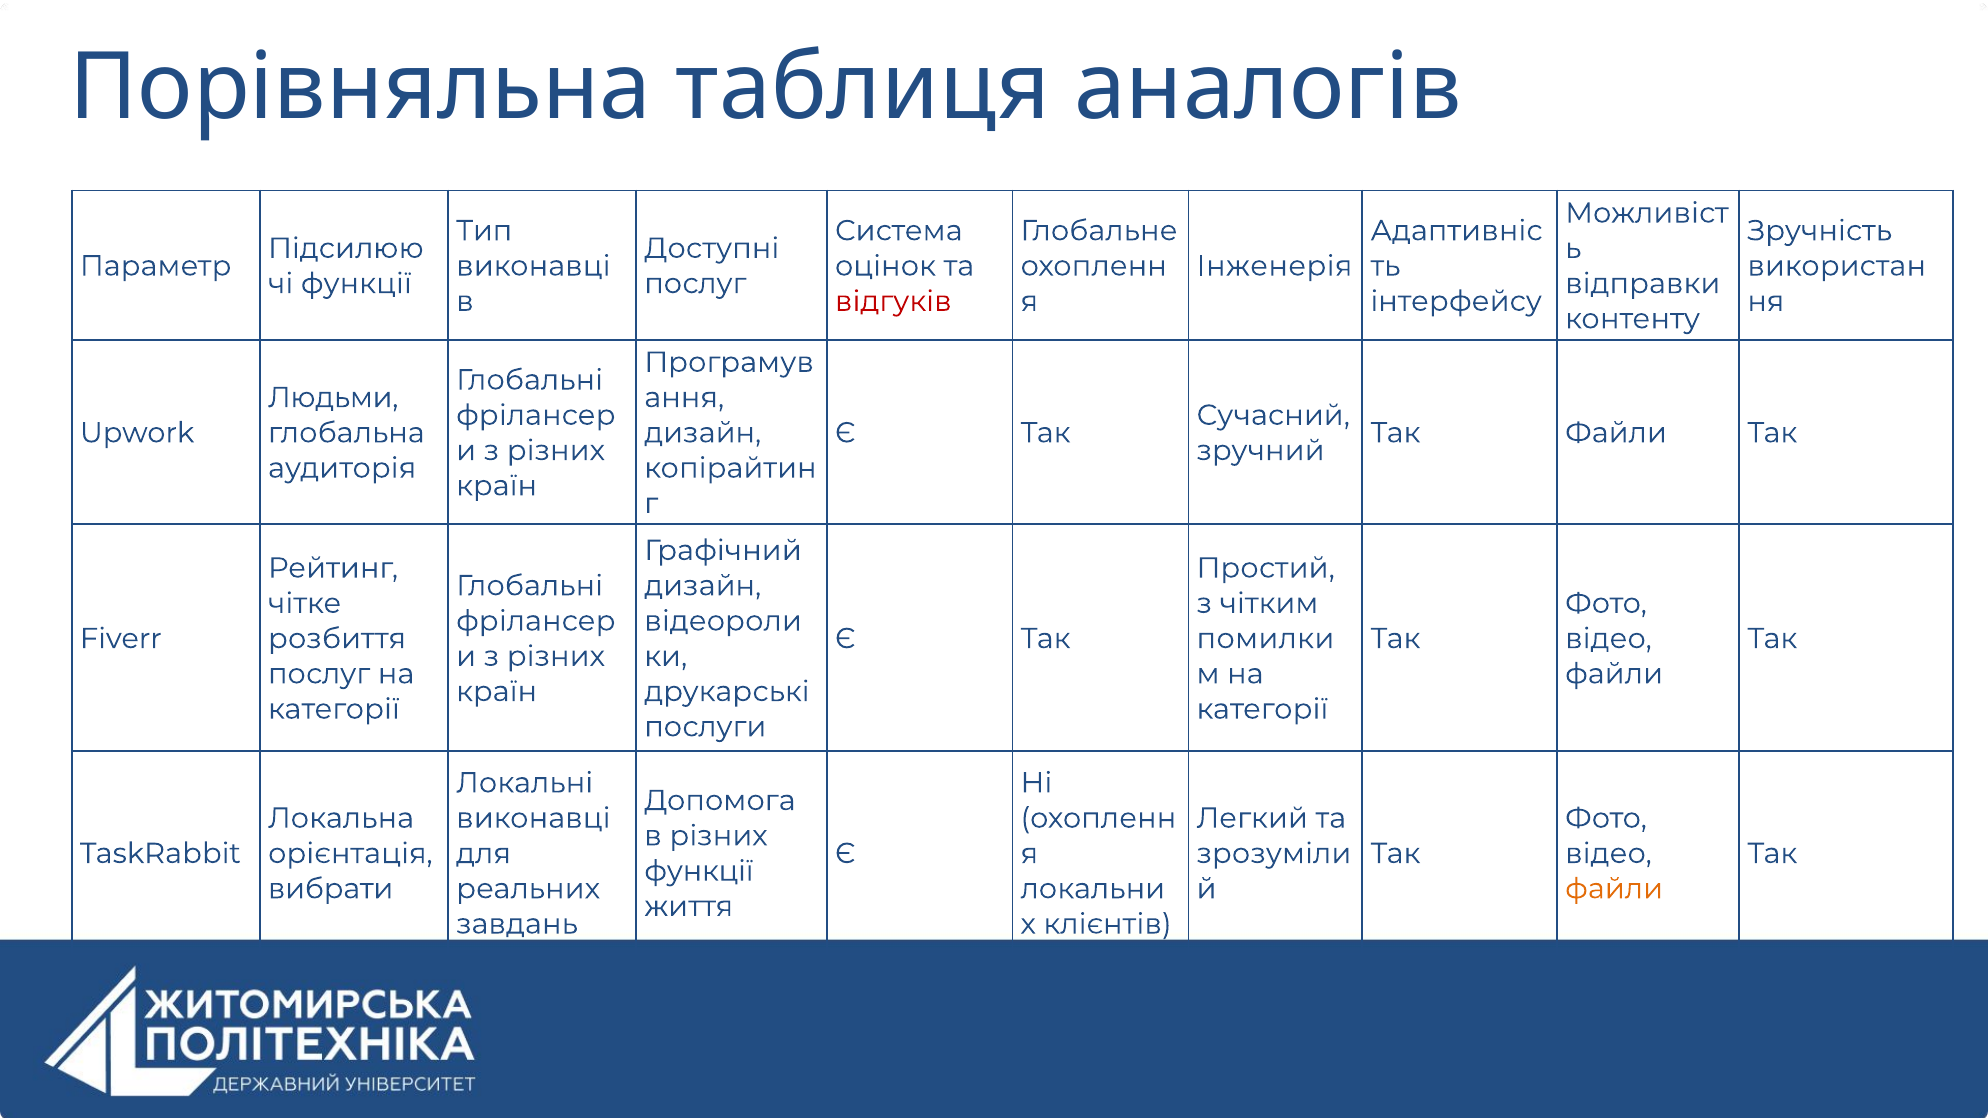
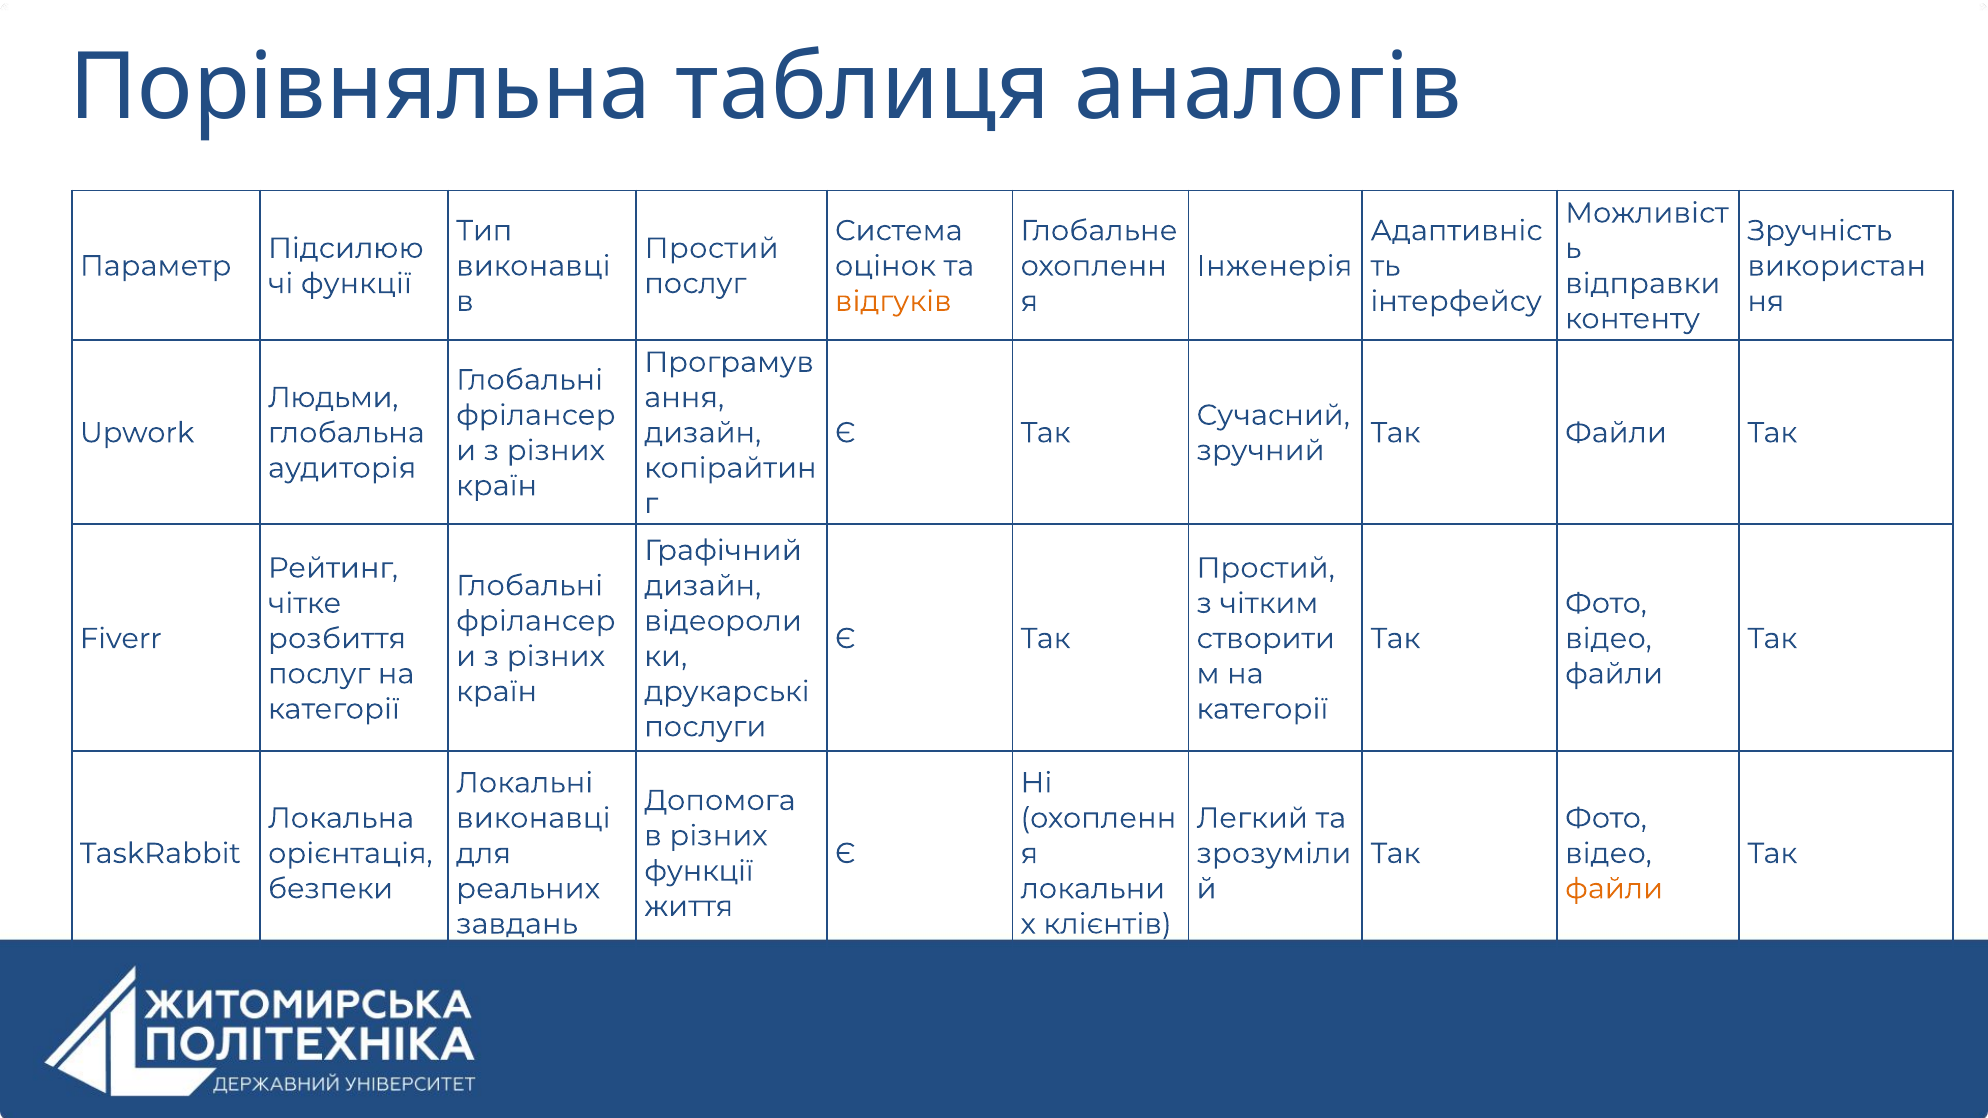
Доступні at (712, 248): Доступні -> Простий
відгуків colour: red -> orange
помилки: помилки -> створити
вибрати: вибрати -> безпеки
